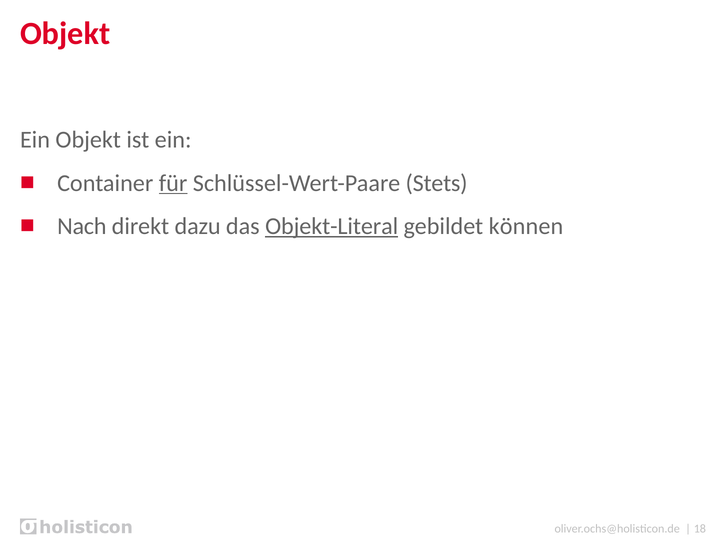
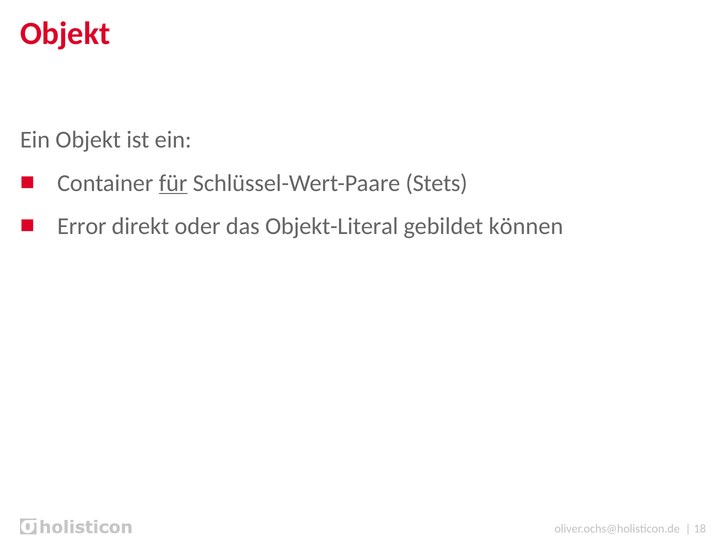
Nach: Nach -> Error
dazu: dazu -> oder
Objekt-Literal underline: present -> none
